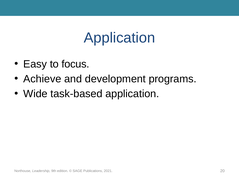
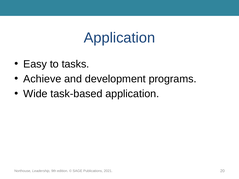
focus: focus -> tasks
